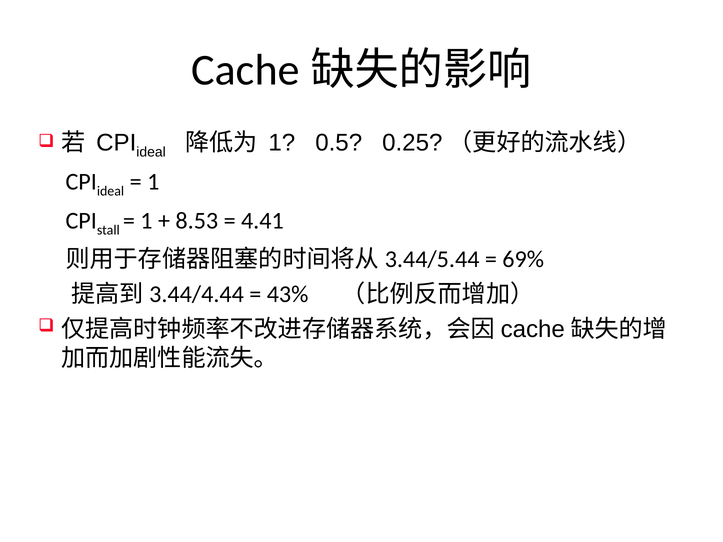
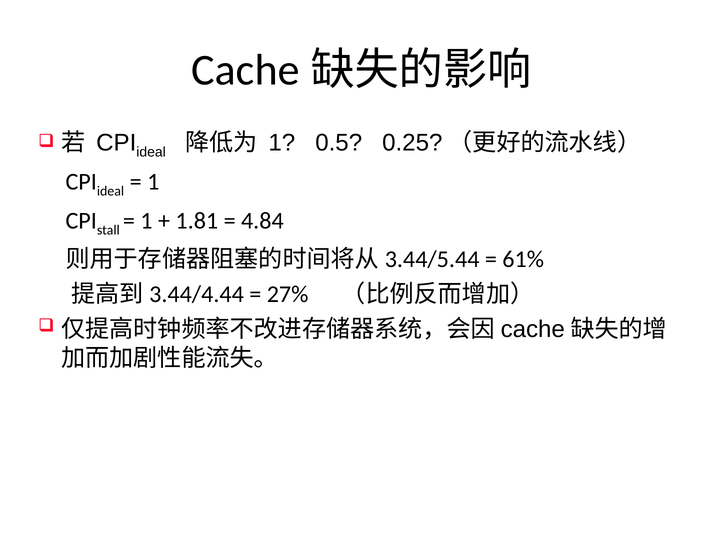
8.53: 8.53 -> 1.81
4.41: 4.41 -> 4.84
69%: 69% -> 61%
43%: 43% -> 27%
